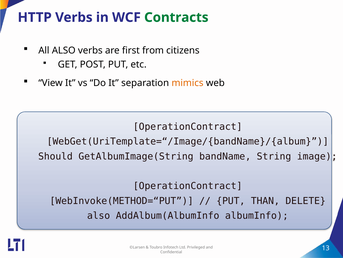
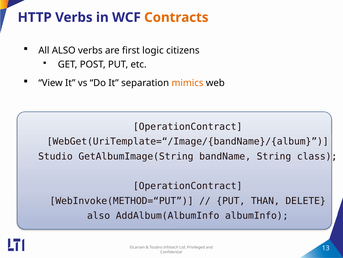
Contracts colour: green -> orange
from: from -> logic
Should: Should -> Studio
image: image -> class
